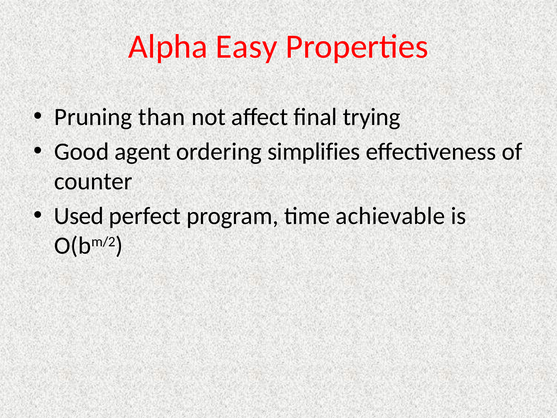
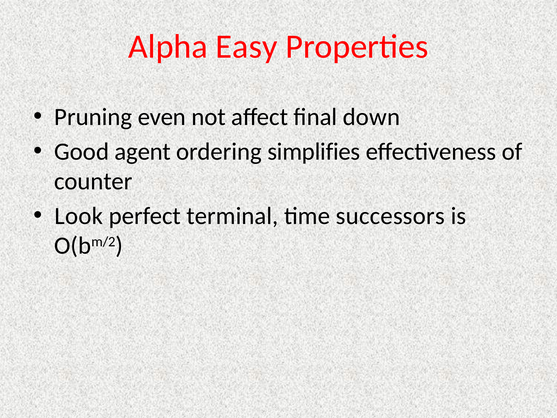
than: than -> even
trying: trying -> down
Used: Used -> Look
program: program -> terminal
achievable: achievable -> successors
